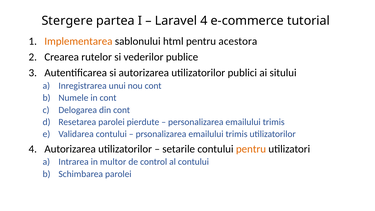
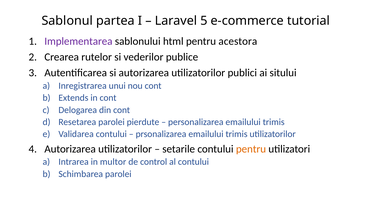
Stergere: Stergere -> Sablonul
Laravel 4: 4 -> 5
Implementarea colour: orange -> purple
Numele: Numele -> Extends
